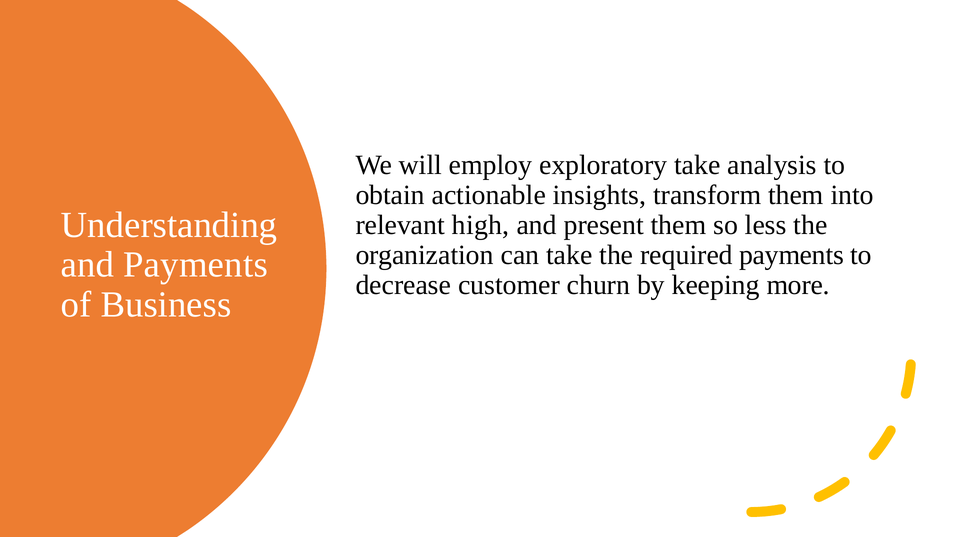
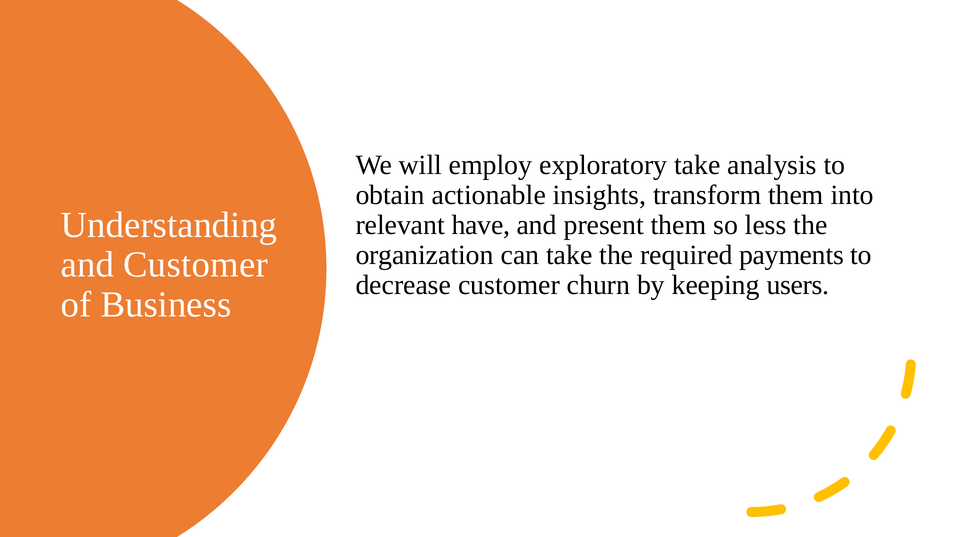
high: high -> have
and Payments: Payments -> Customer
more: more -> users
